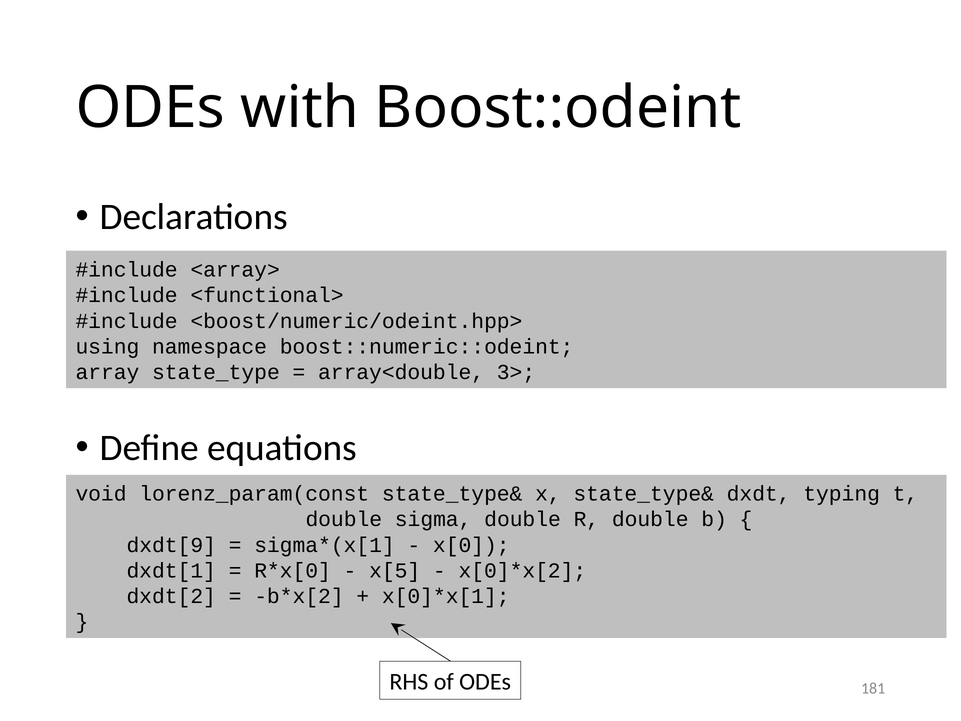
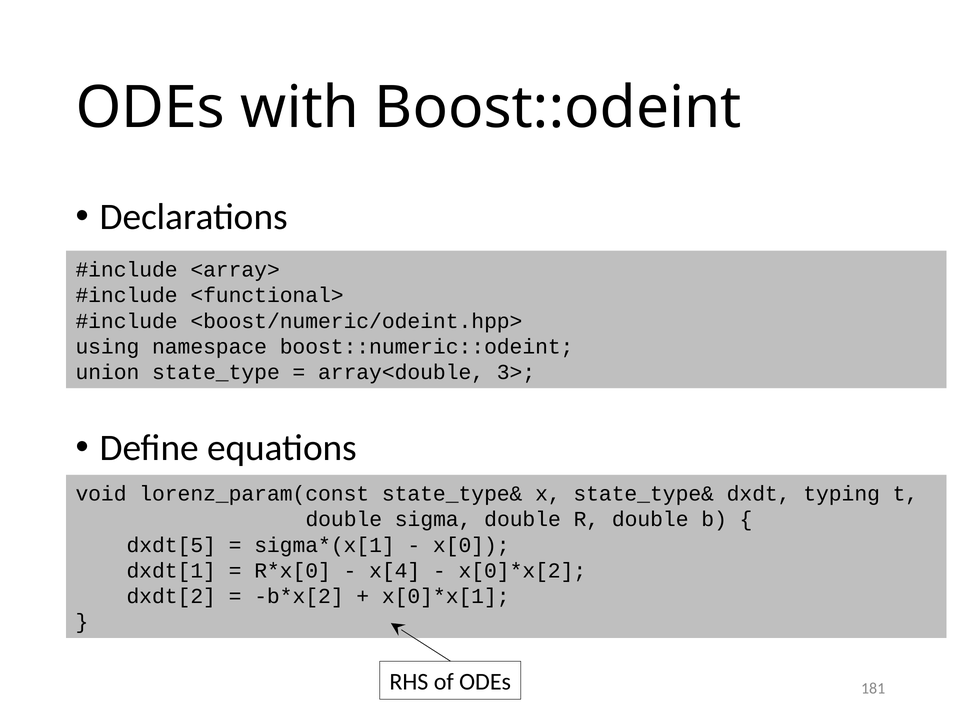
array: array -> union
dxdt[9: dxdt[9 -> dxdt[5
x[5: x[5 -> x[4
